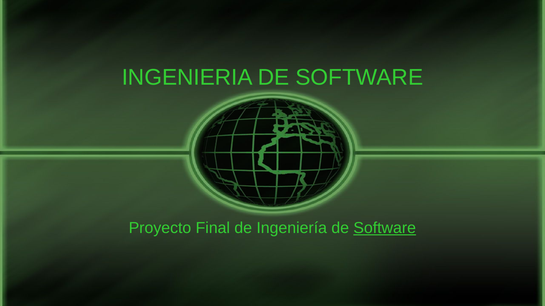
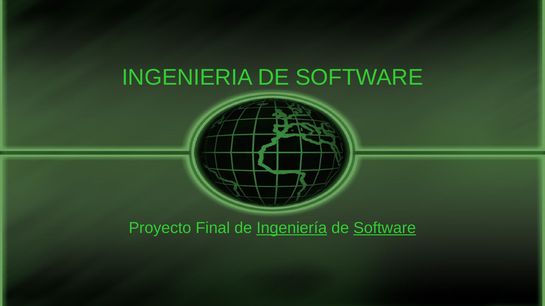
Ingeniería underline: none -> present
